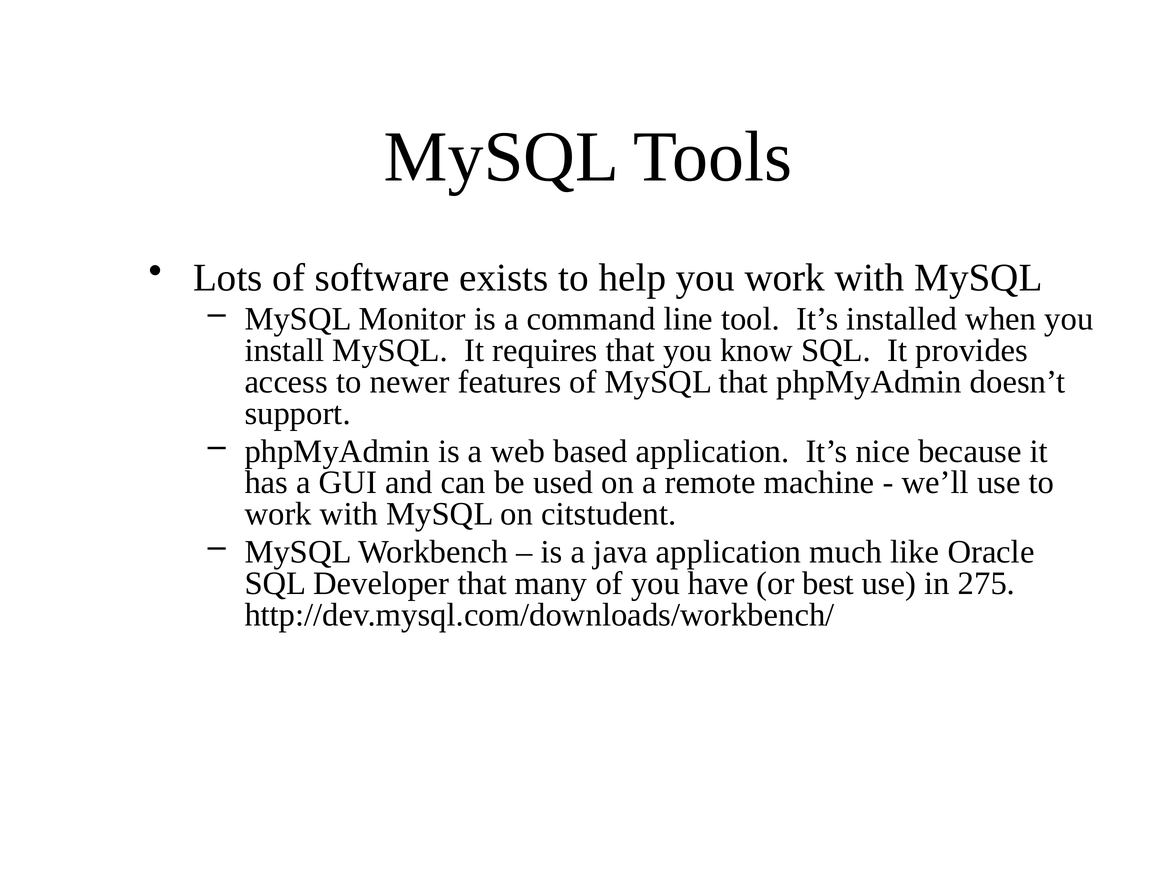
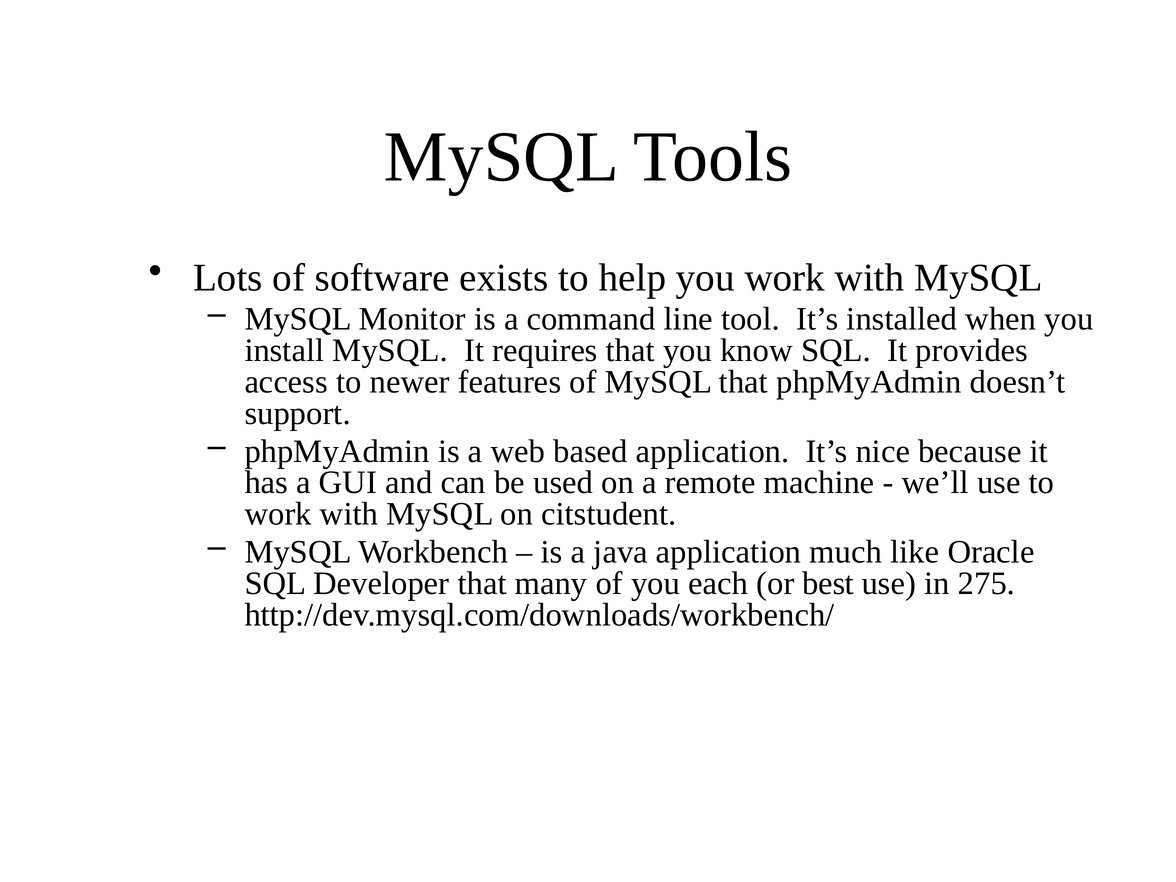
have: have -> each
